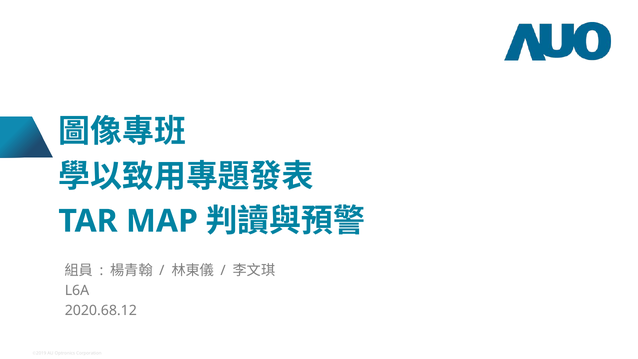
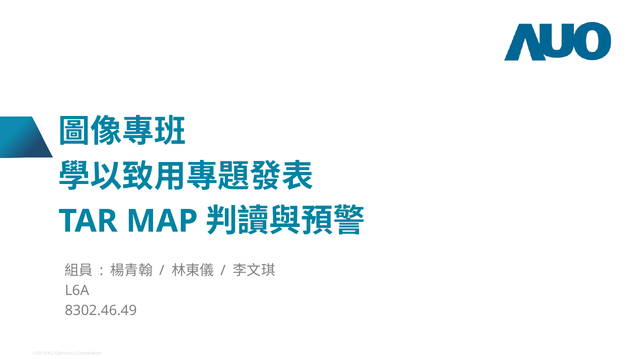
2020.68.12: 2020.68.12 -> 8302.46.49
